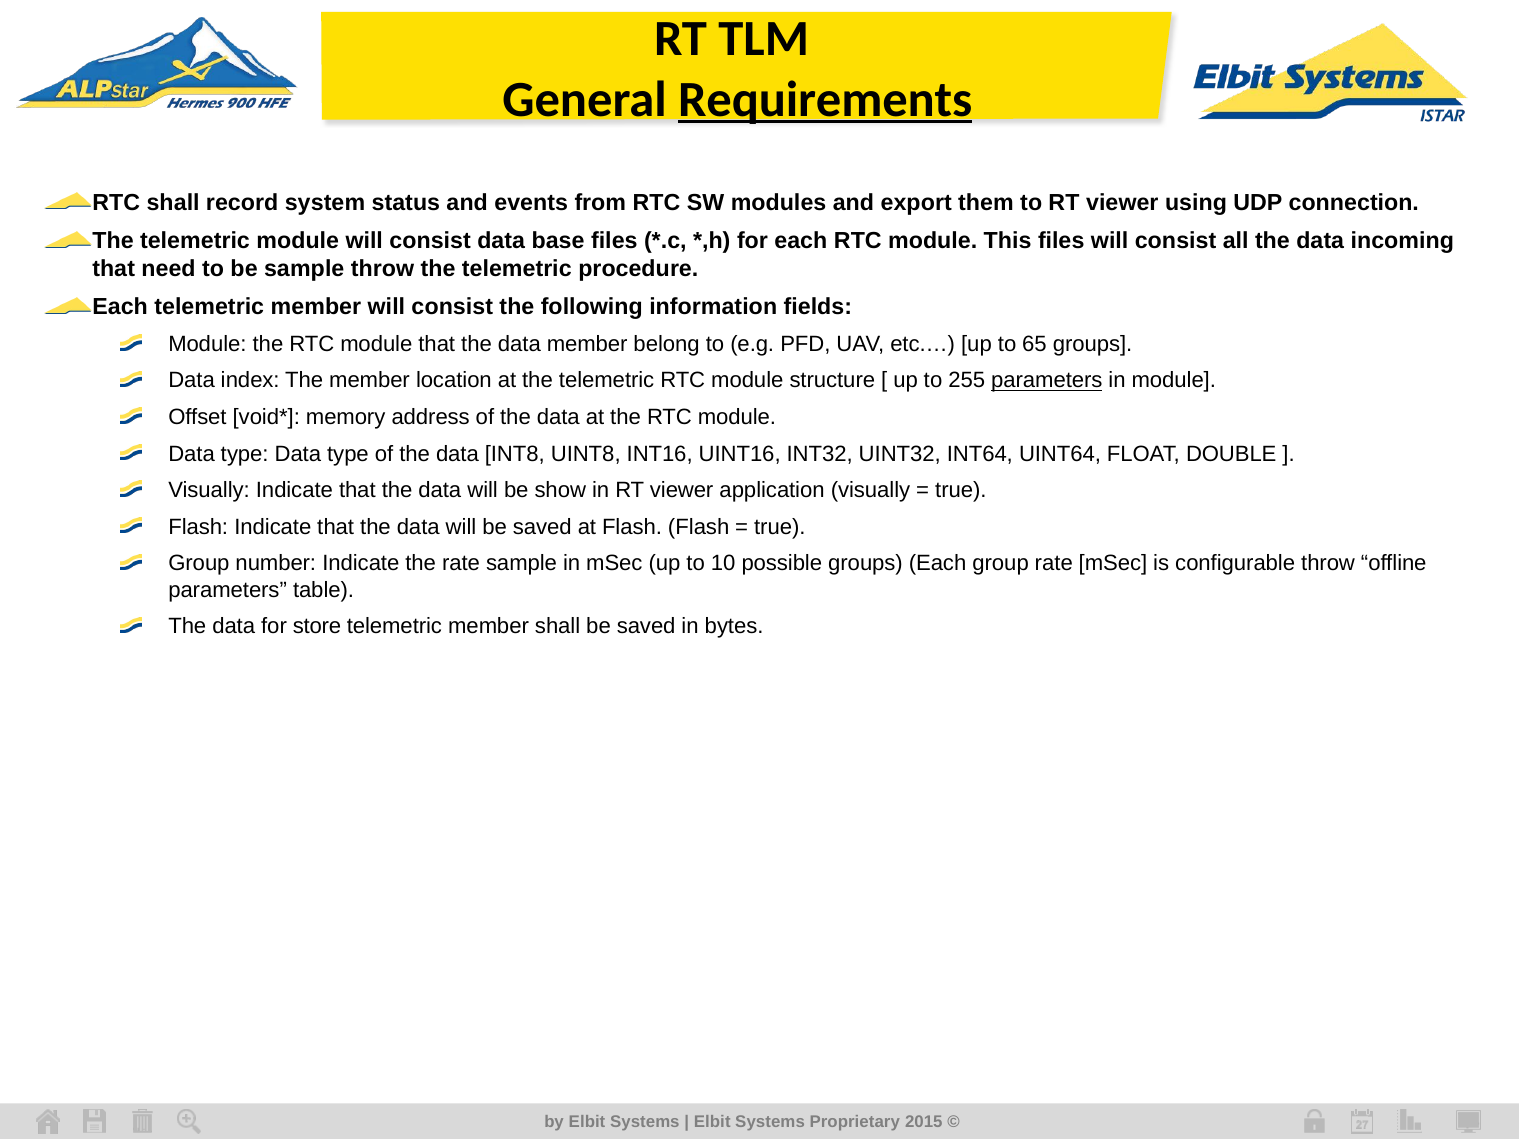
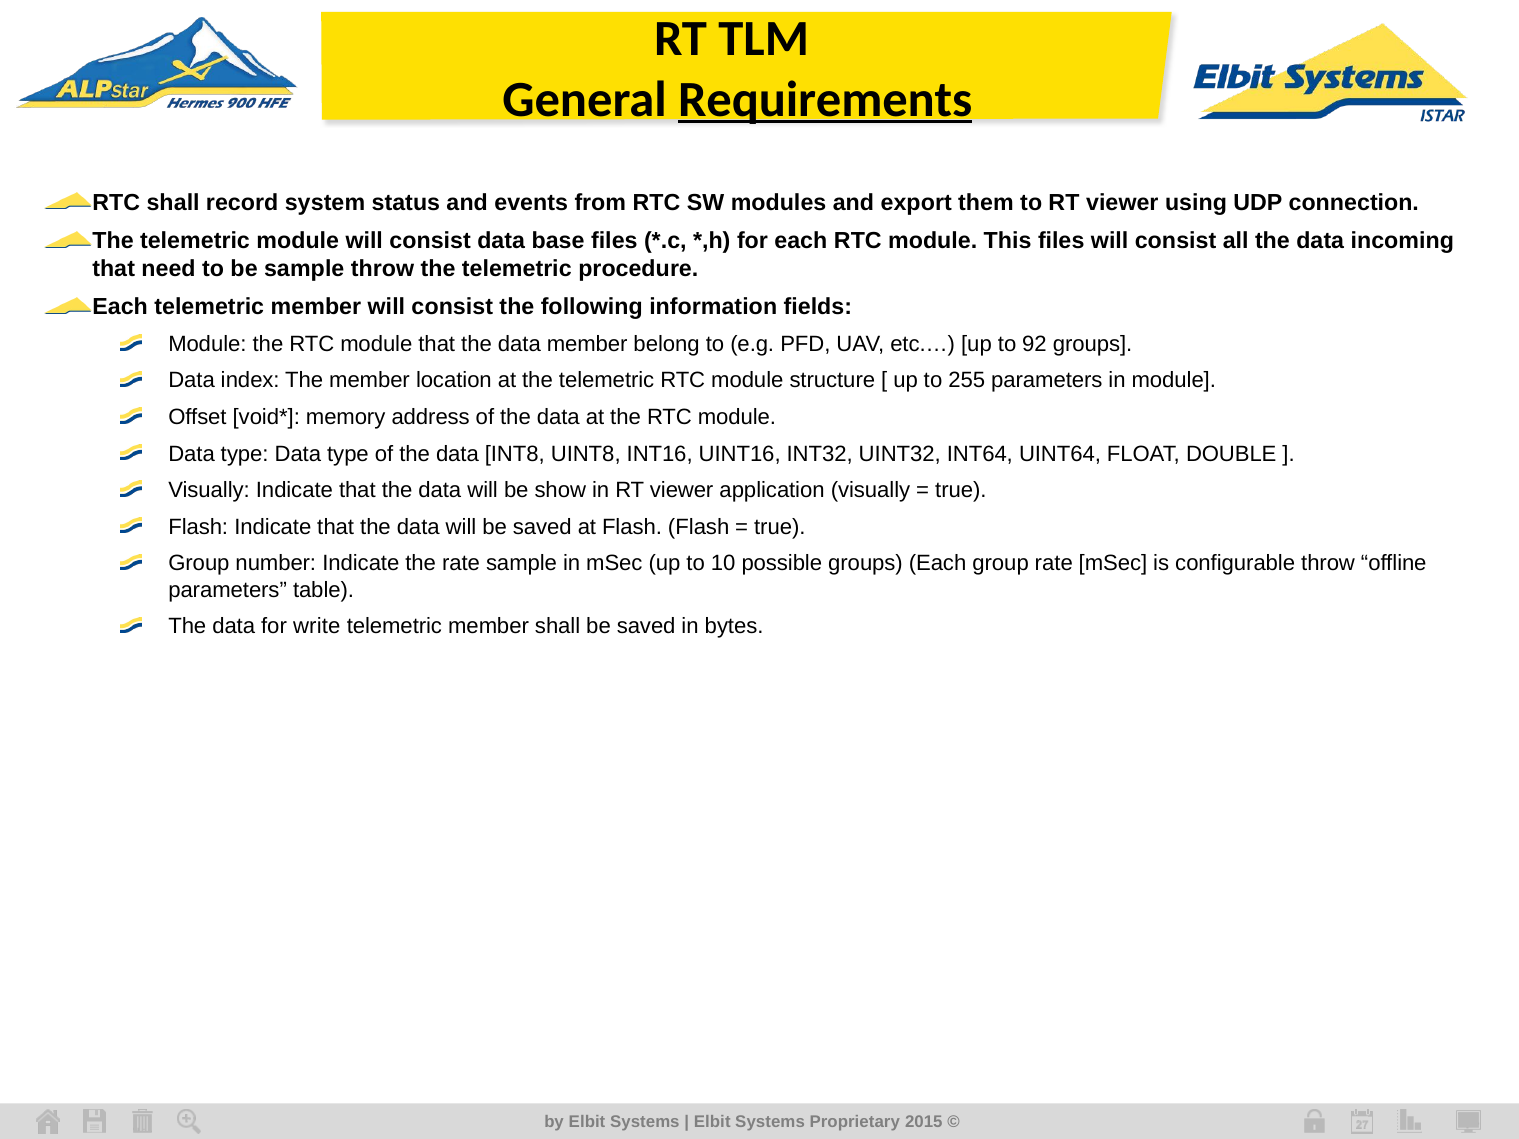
65: 65 -> 92
parameters at (1047, 381) underline: present -> none
store: store -> write
